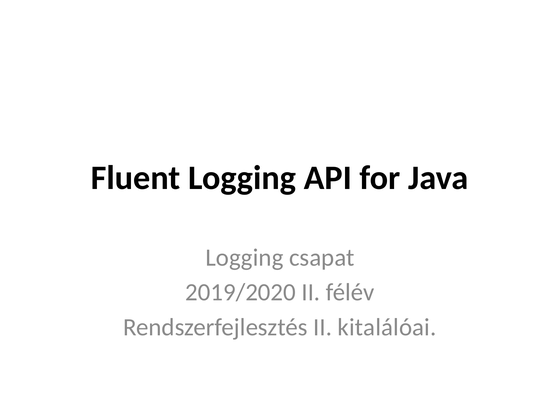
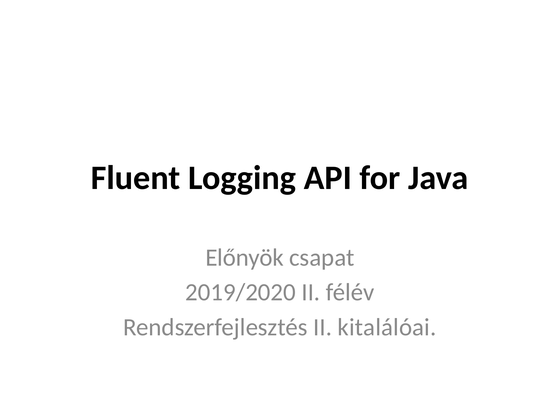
Logging at (244, 257): Logging -> Előnyök
